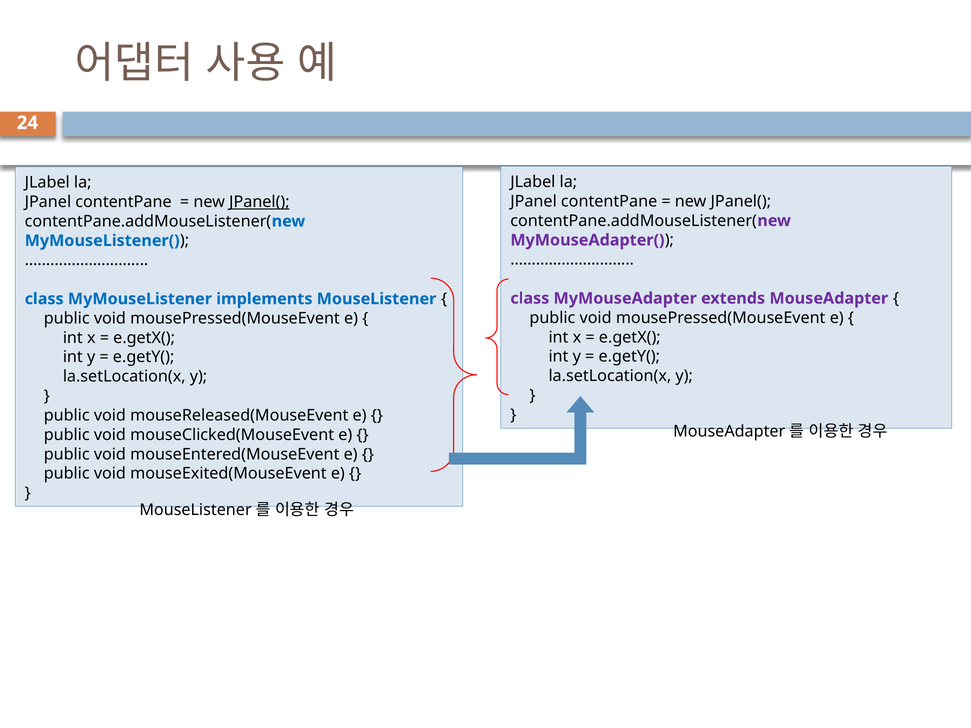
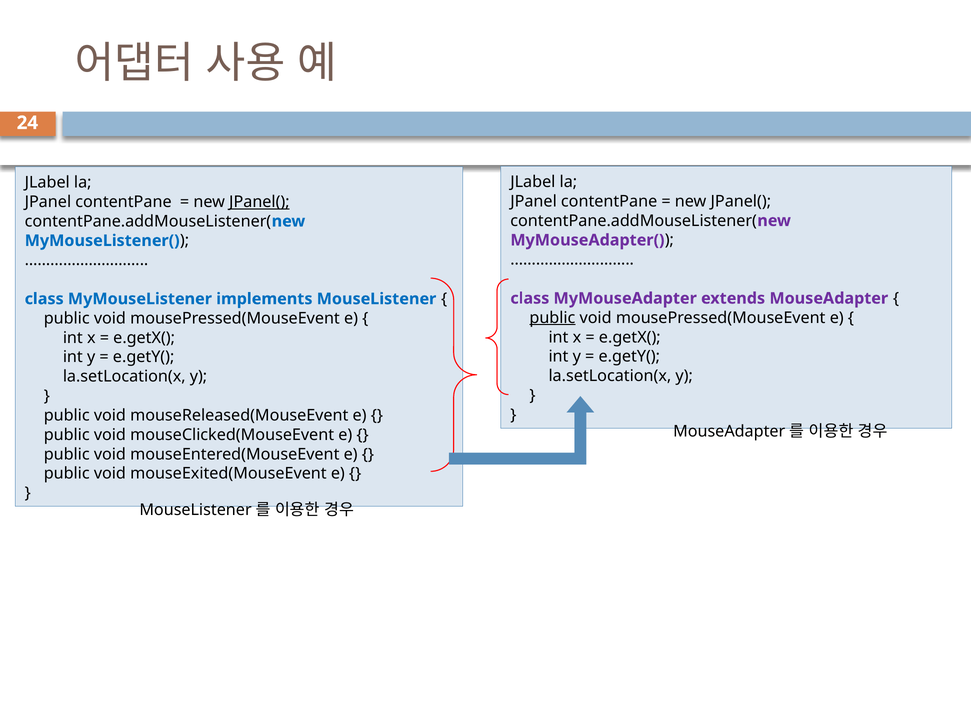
public at (552, 318) underline: none -> present
